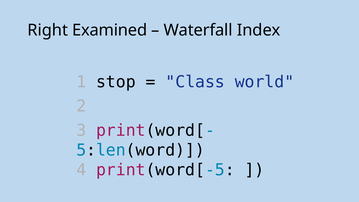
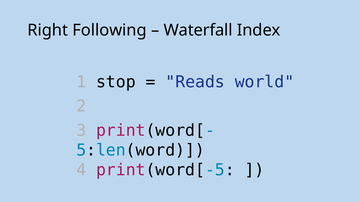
Examined: Examined -> Following
Class: Class -> Reads
